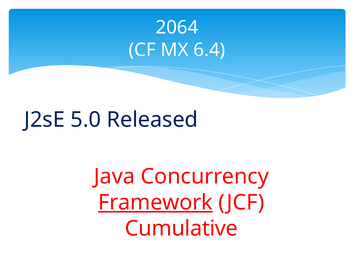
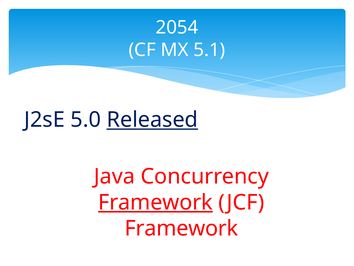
2064: 2064 -> 2054
6.4: 6.4 -> 5.1
Released underline: none -> present
Cumulative at (181, 228): Cumulative -> Framework
